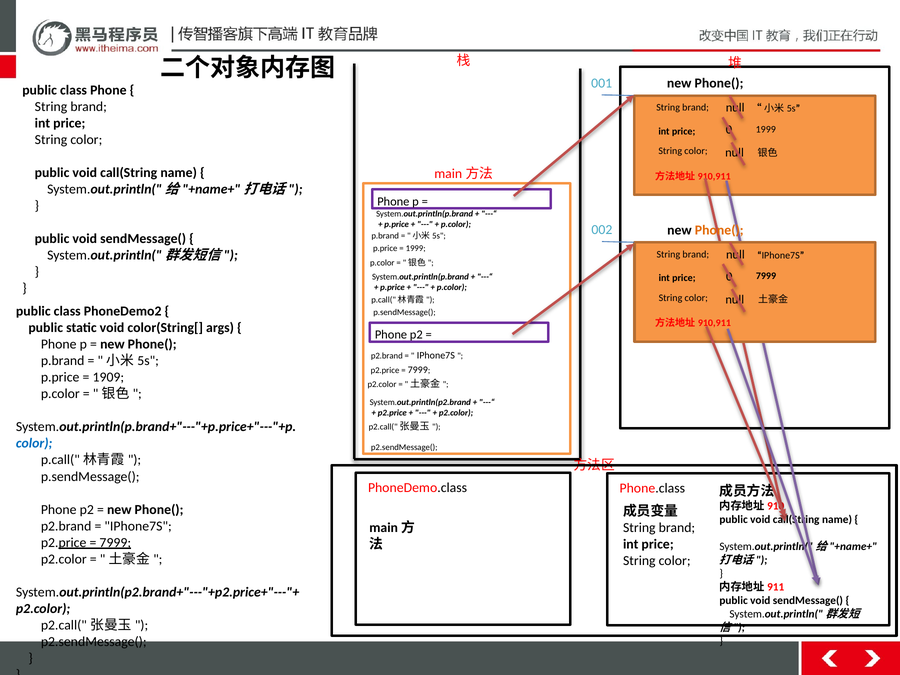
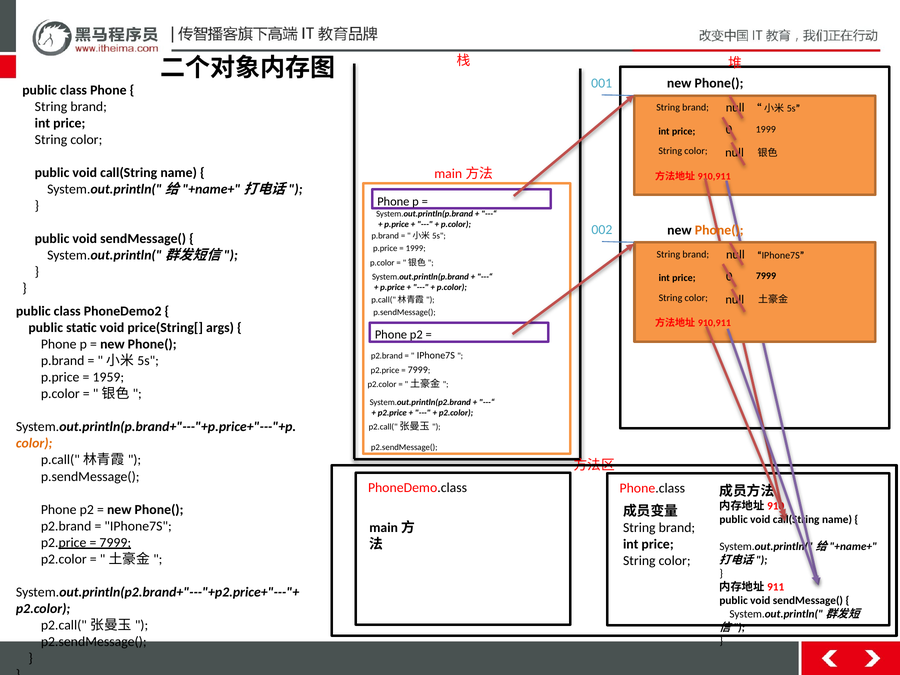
color(String[: color(String[ -> price(String[
1909: 1909 -> 1959
color at (34, 443) colour: blue -> orange
